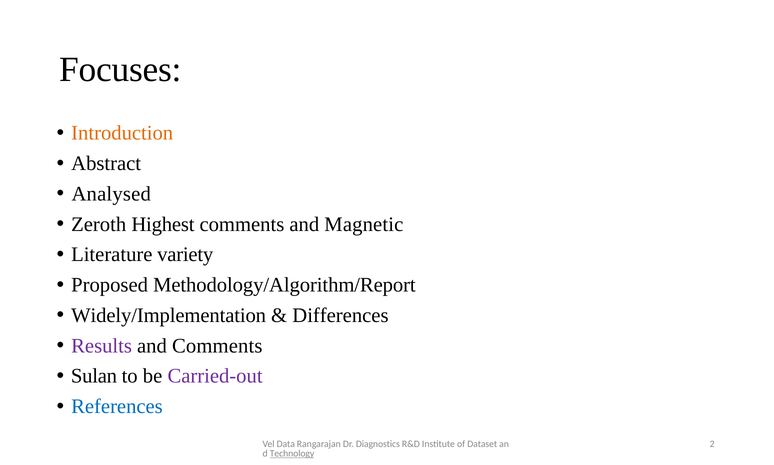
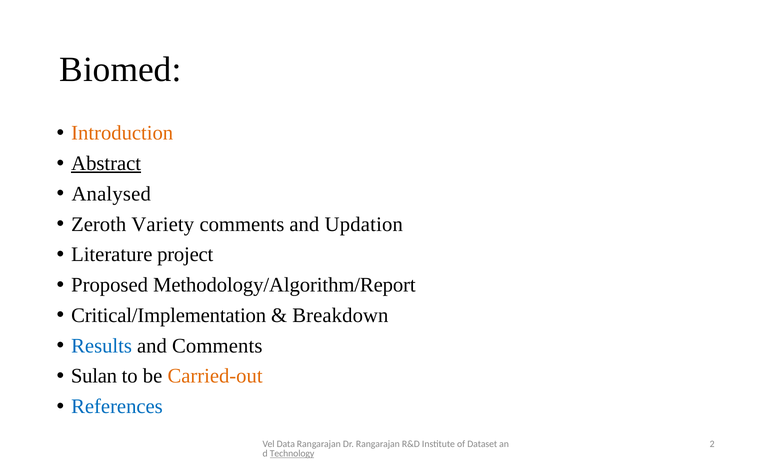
Focuses: Focuses -> Biomed
Abstract underline: none -> present
Highest: Highest -> Variety
Magnetic: Magnetic -> Updation
variety: variety -> project
Widely/Implementation: Widely/Implementation -> Critical/Implementation
Differences: Differences -> Breakdown
Results colour: purple -> blue
Carried-out colour: purple -> orange
Dr Diagnostics: Diagnostics -> Rangarajan
